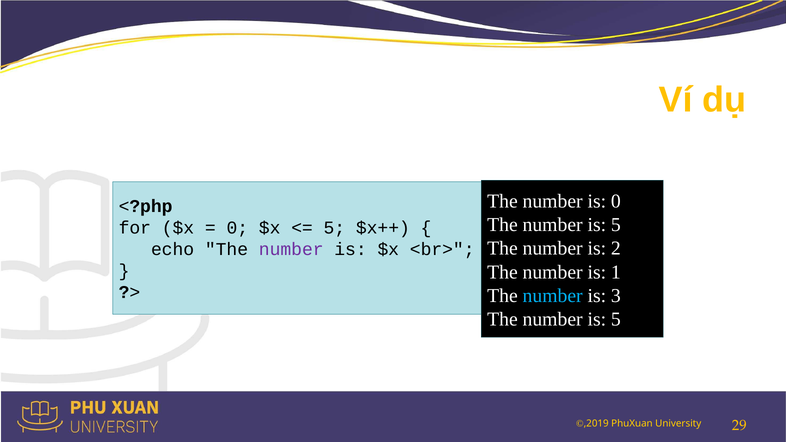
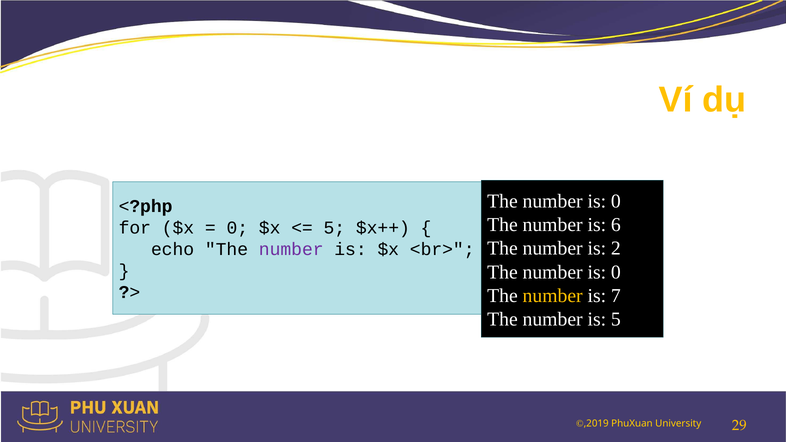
5 at (616, 225): 5 -> 6
1 at (616, 272): 1 -> 0
number at (553, 296) colour: light blue -> yellow
3: 3 -> 7
